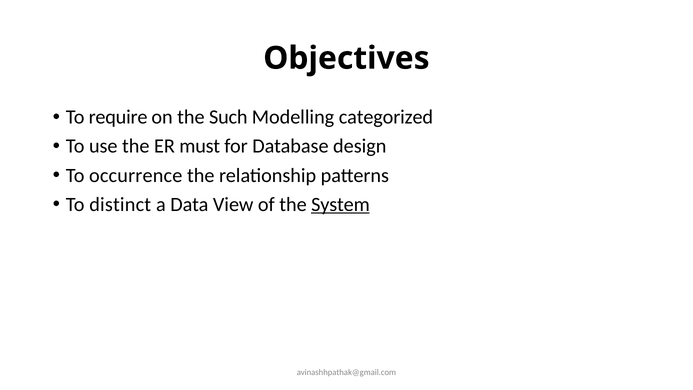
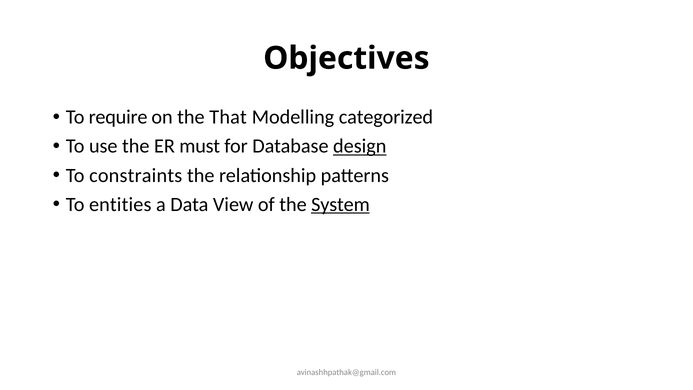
Such: Such -> That
design underline: none -> present
occurrence: occurrence -> constraints
distinct: distinct -> entities
